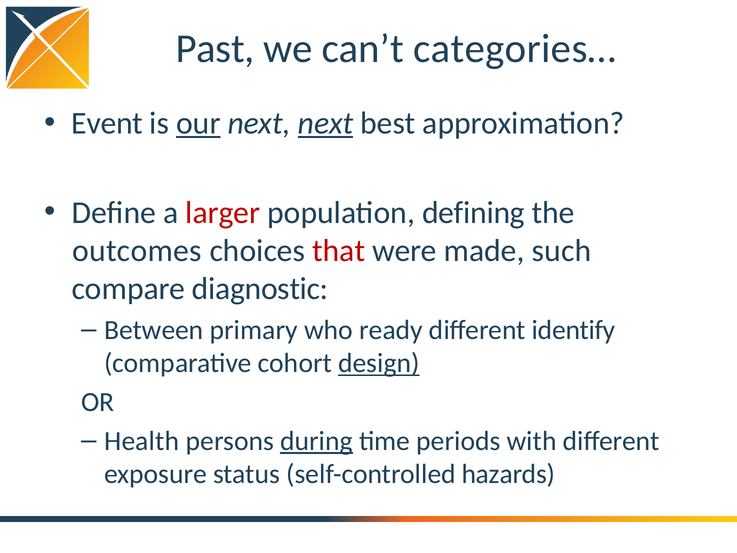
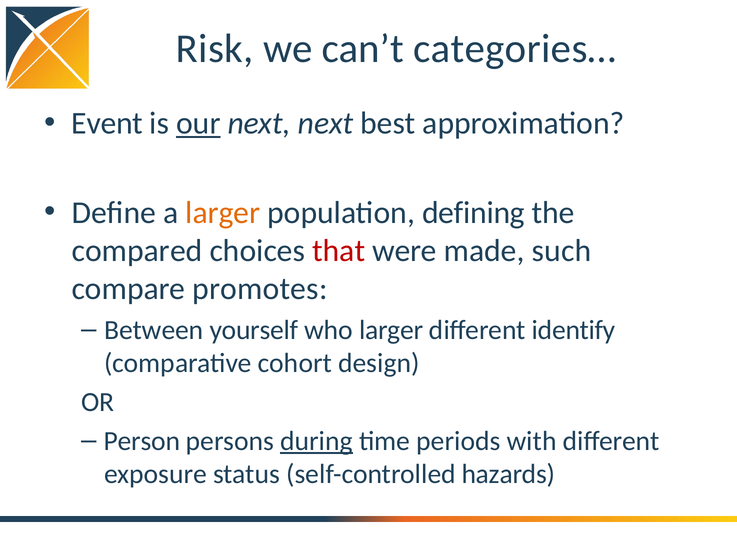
Past: Past -> Risk
next at (326, 123) underline: present -> none
larger at (223, 213) colour: red -> orange
outcomes: outcomes -> compared
diagnostic: diagnostic -> promotes
primary: primary -> yourself
who ready: ready -> larger
design underline: present -> none
Health: Health -> Person
